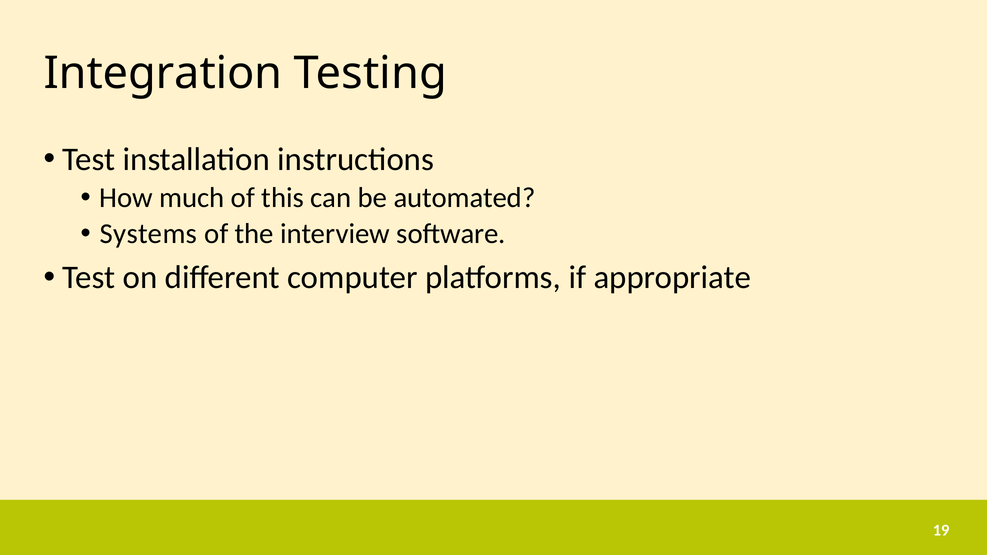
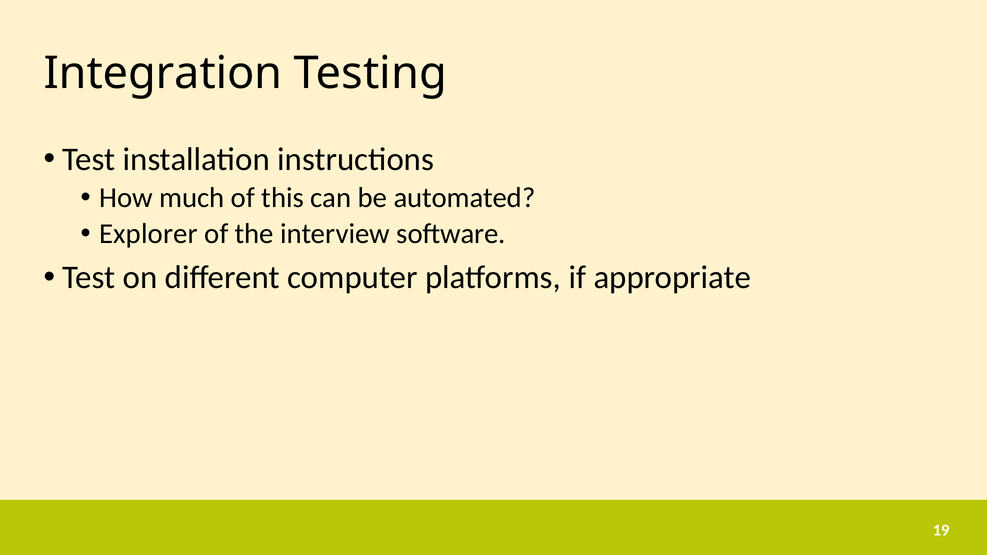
Systems: Systems -> Explorer
